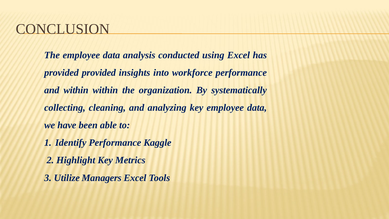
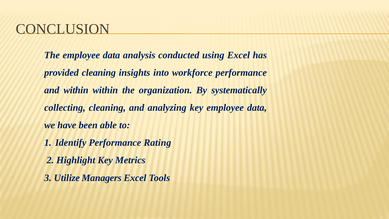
provided provided: provided -> cleaning
Kaggle: Kaggle -> Rating
